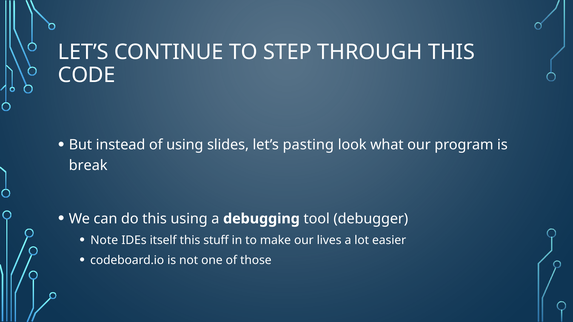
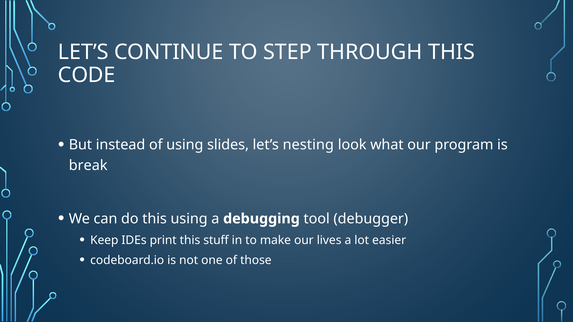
pasting: pasting -> nesting
Note: Note -> Keep
itself: itself -> print
